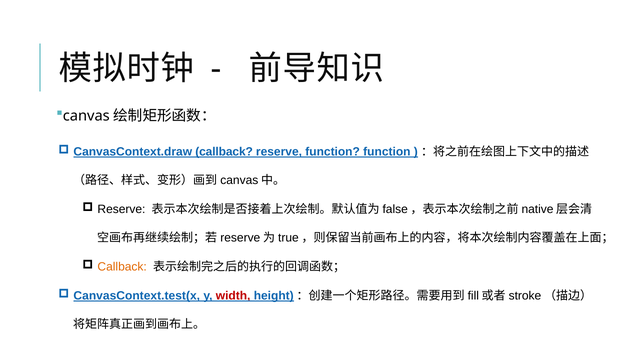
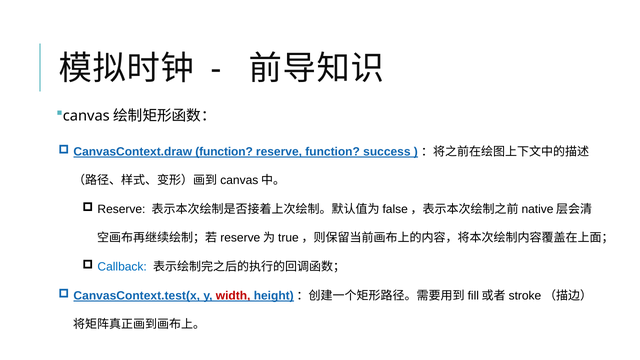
CanvasContext.draw callback: callback -> function
function function: function -> success
Callback at (122, 267) colour: orange -> blue
